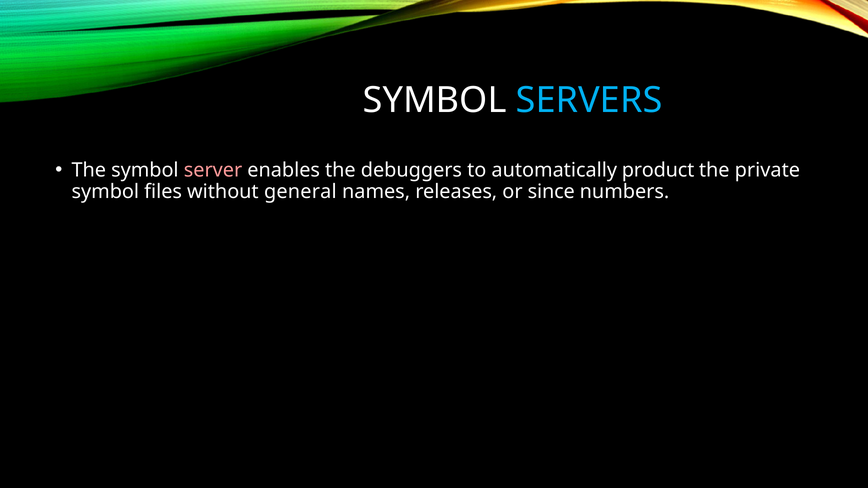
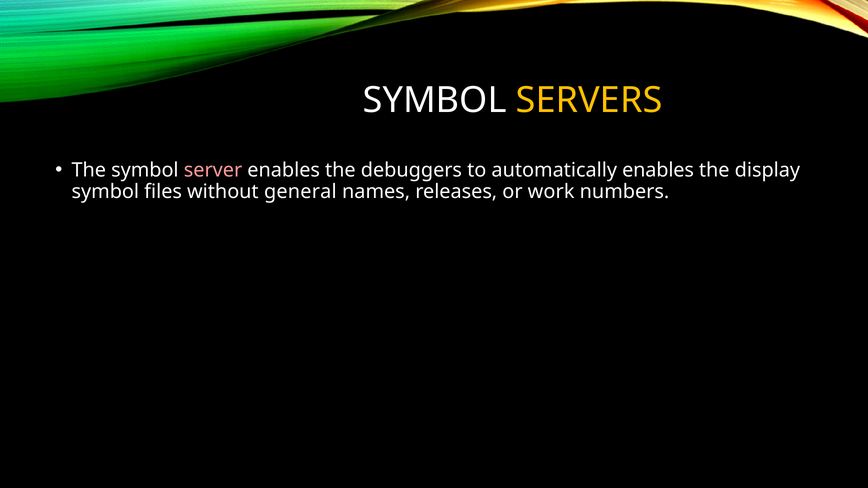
SERVERS colour: light blue -> yellow
automatically product: product -> enables
private: private -> display
since: since -> work
